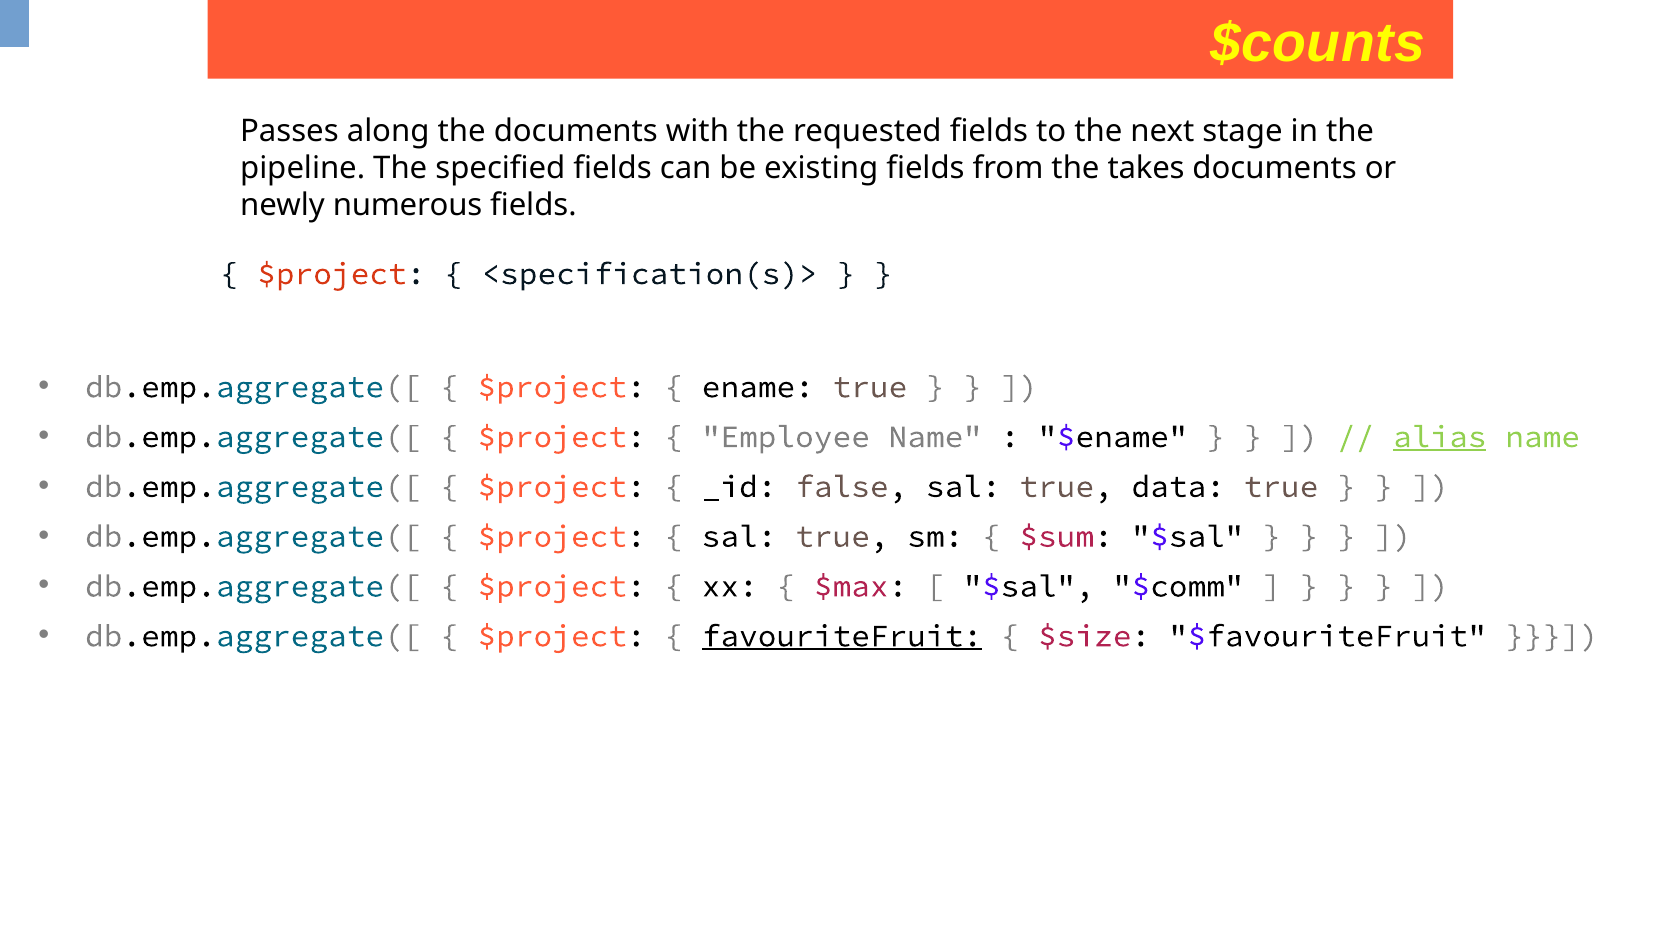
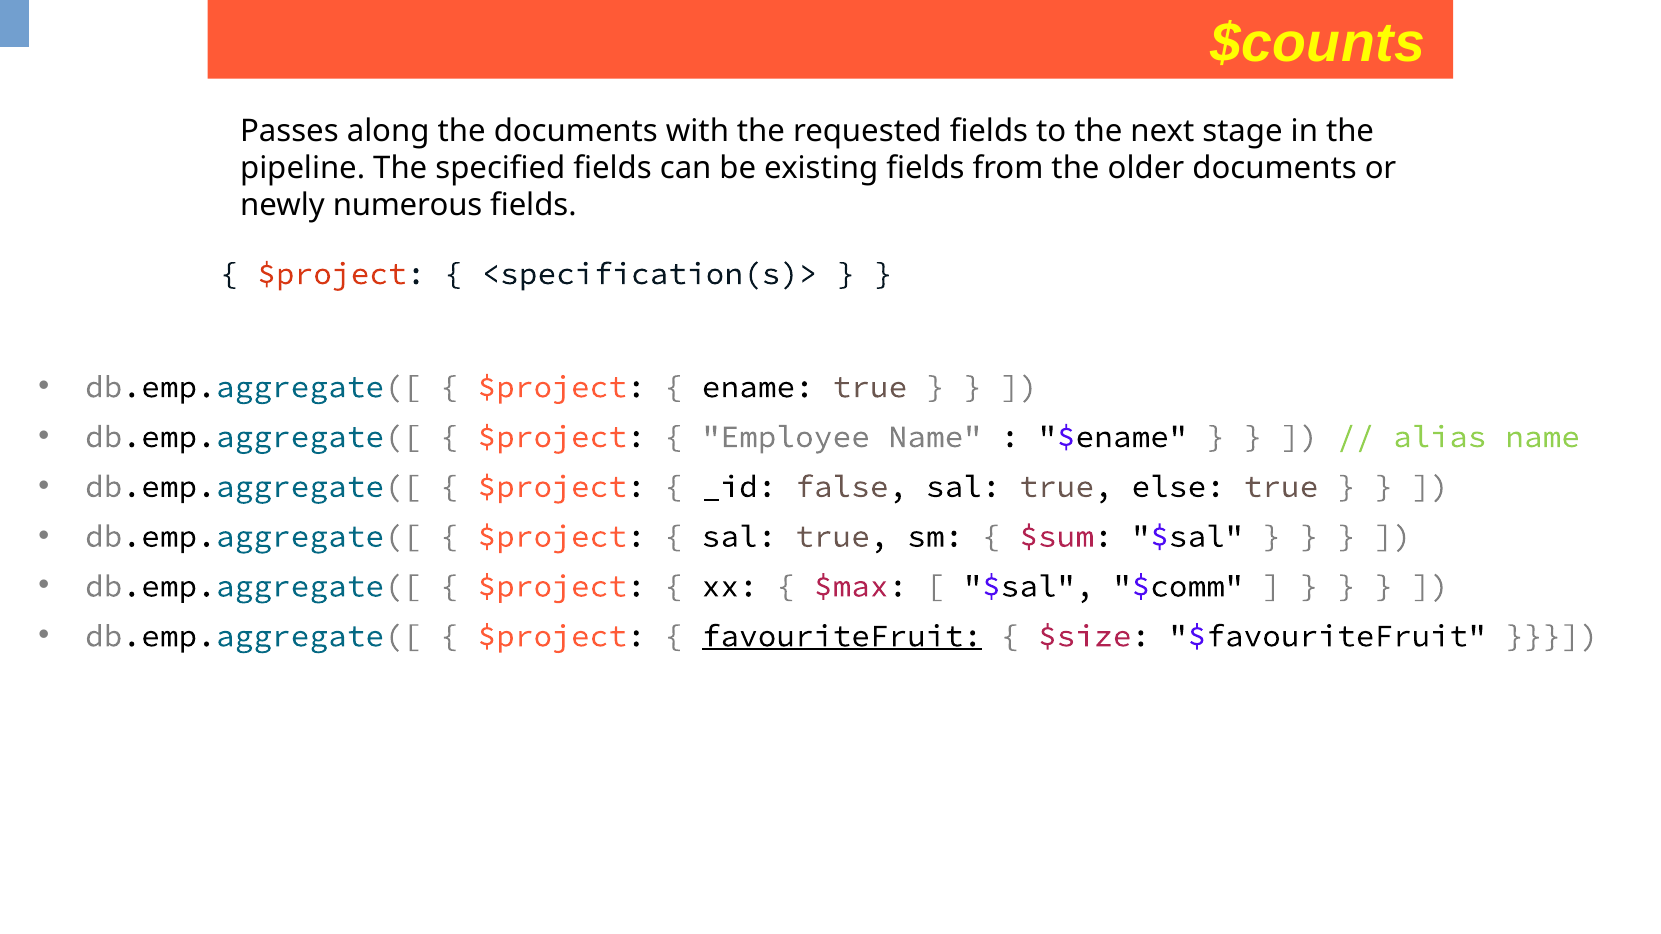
takes: takes -> older
alias underline: present -> none
data: data -> else
